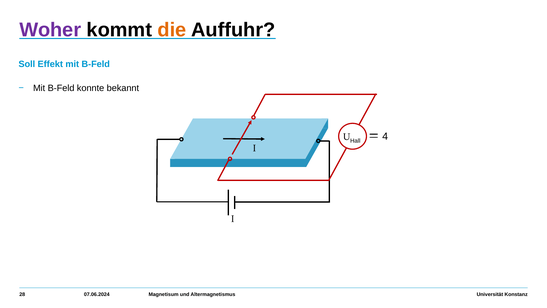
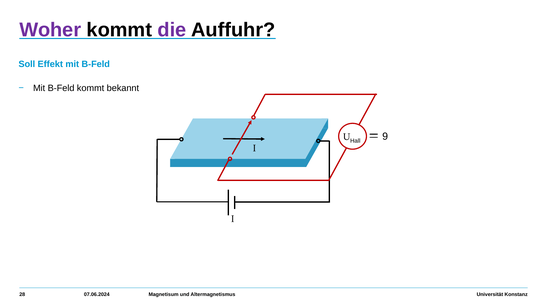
die colour: orange -> purple
B-Feld konnte: konnte -> kommt
4: 4 -> 9
